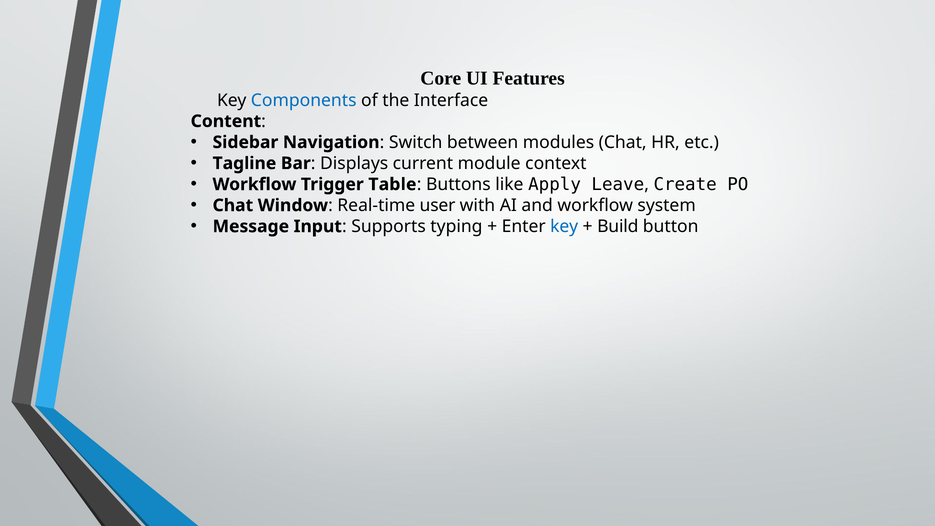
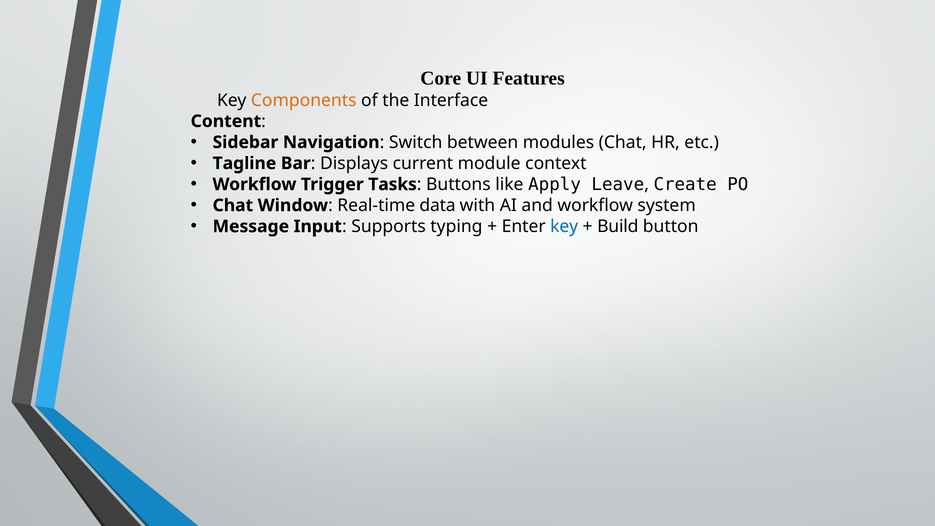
Components colour: blue -> orange
Table: Table -> Tasks
user: user -> data
